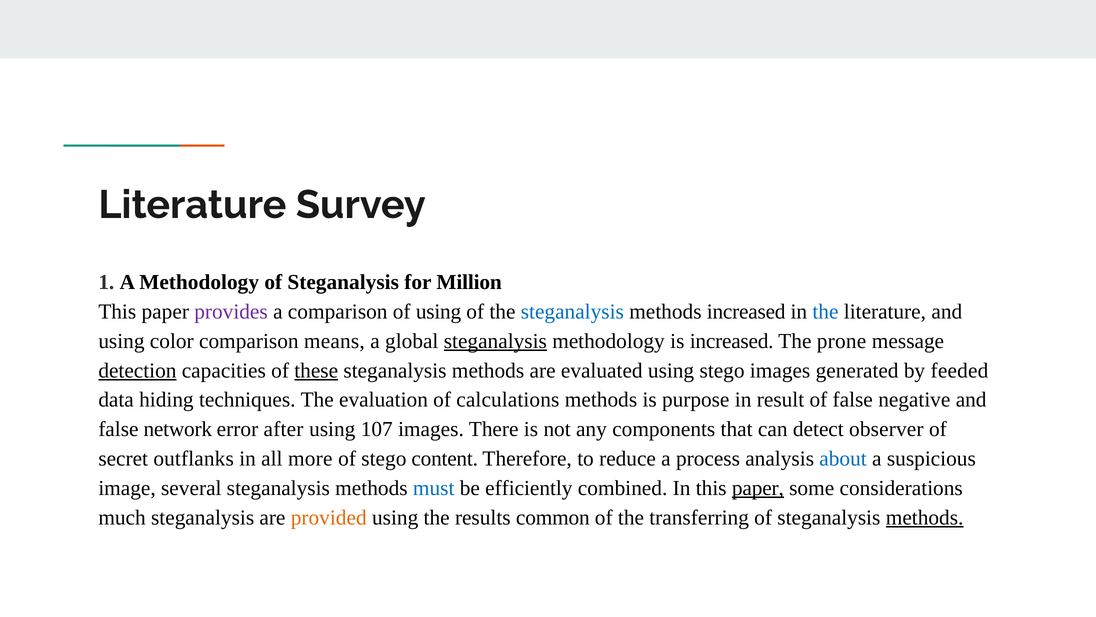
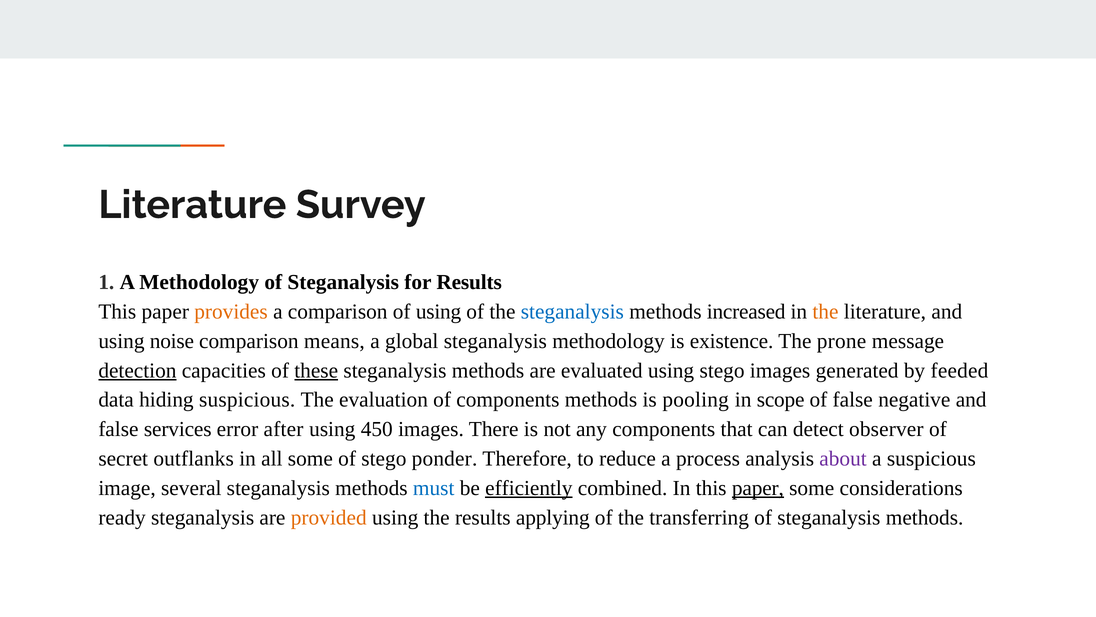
for Million: Million -> Results
provides colour: purple -> orange
the at (825, 311) colour: blue -> orange
color: color -> noise
steganalysis at (495, 341) underline: present -> none
is increased: increased -> existence
hiding techniques: techniques -> suspicious
of calculations: calculations -> components
purpose: purpose -> pooling
result: result -> scope
network: network -> services
107: 107 -> 450
all more: more -> some
content: content -> ponder
about colour: blue -> purple
efficiently underline: none -> present
much: much -> ready
common: common -> applying
methods at (925, 517) underline: present -> none
